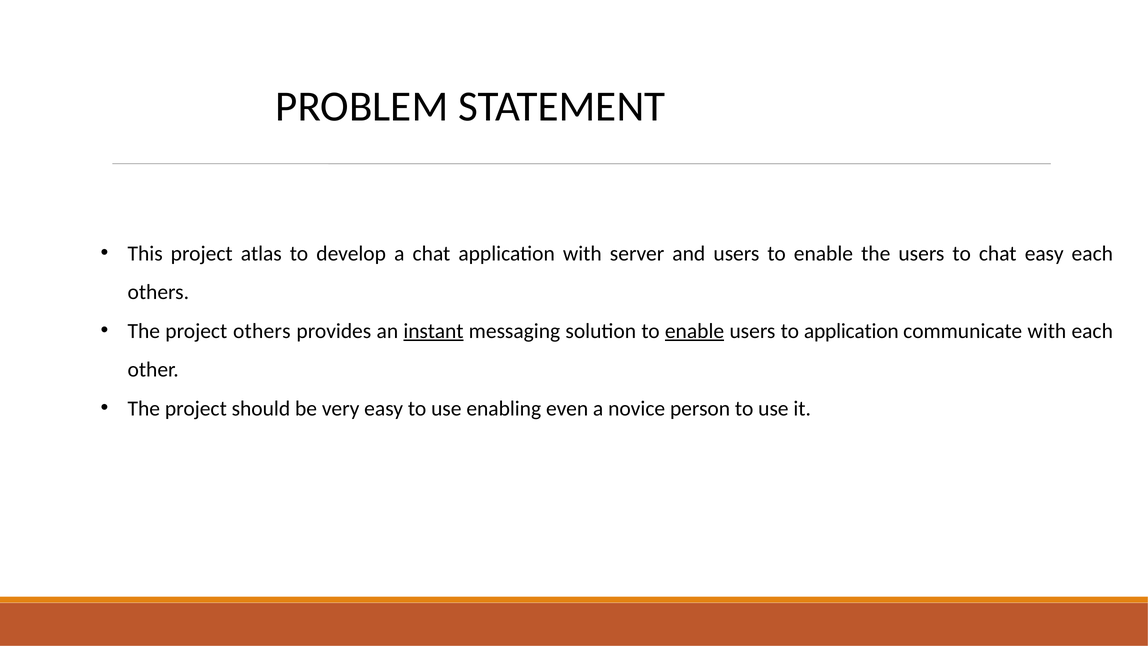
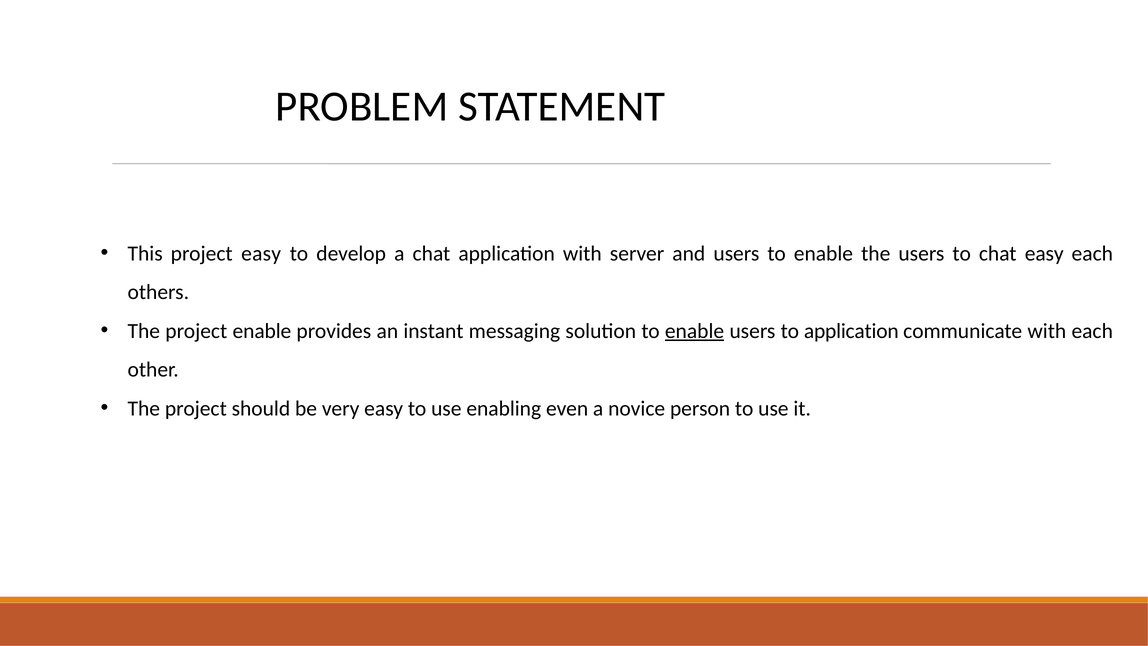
project atlas: atlas -> easy
project others: others -> enable
instant underline: present -> none
